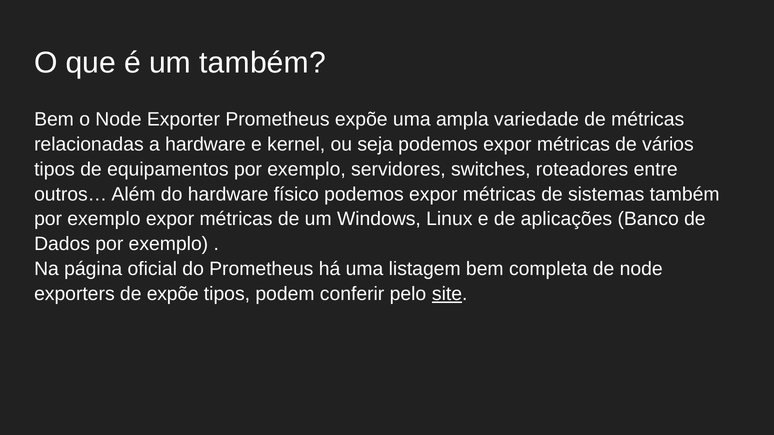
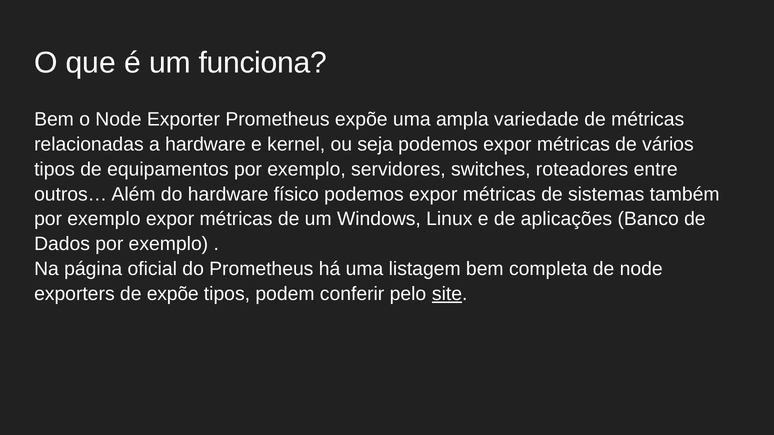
um também: também -> funciona
